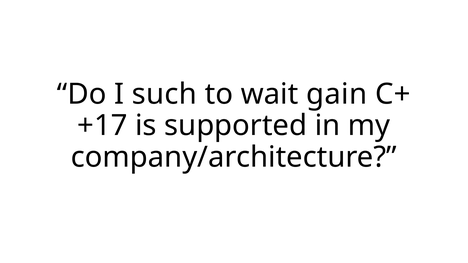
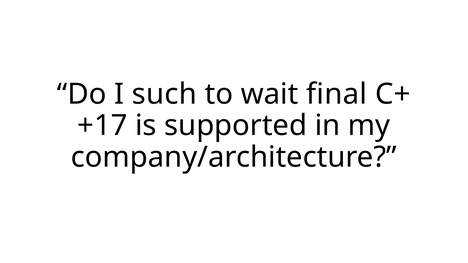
gain: gain -> final
